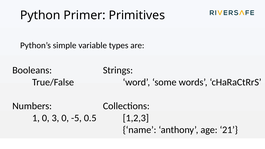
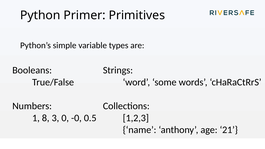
1 0: 0 -> 8
-5: -5 -> -0
